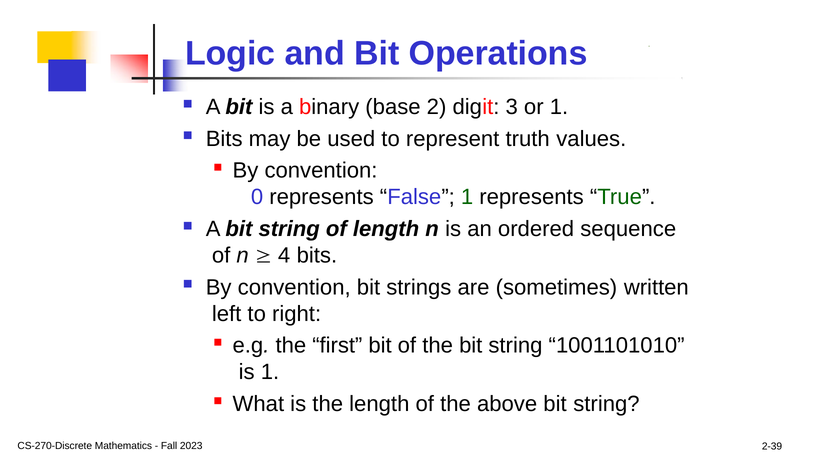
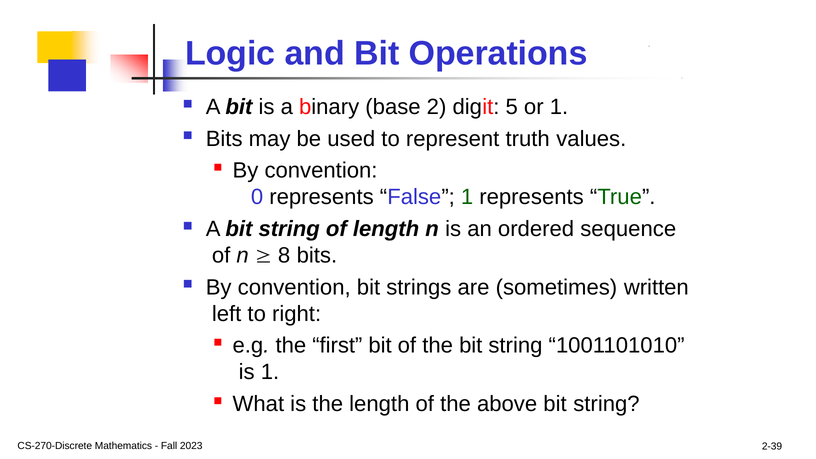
3: 3 -> 5
4: 4 -> 8
